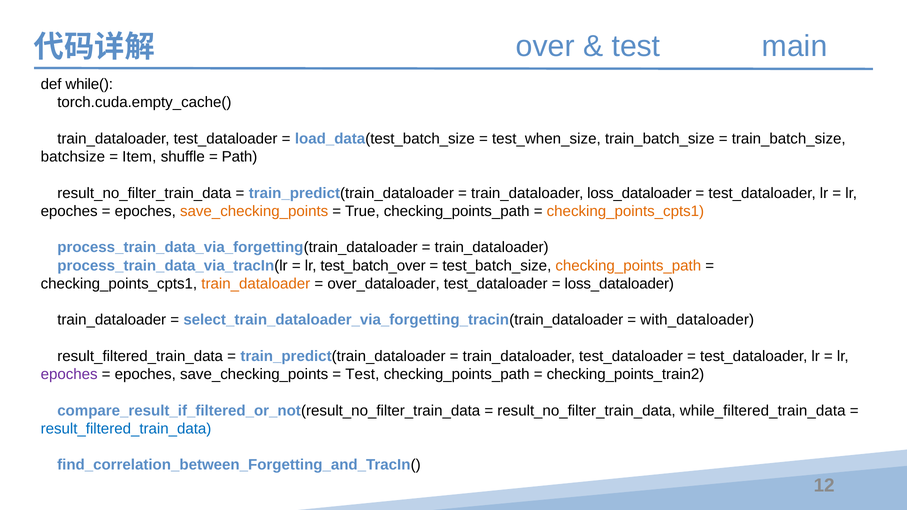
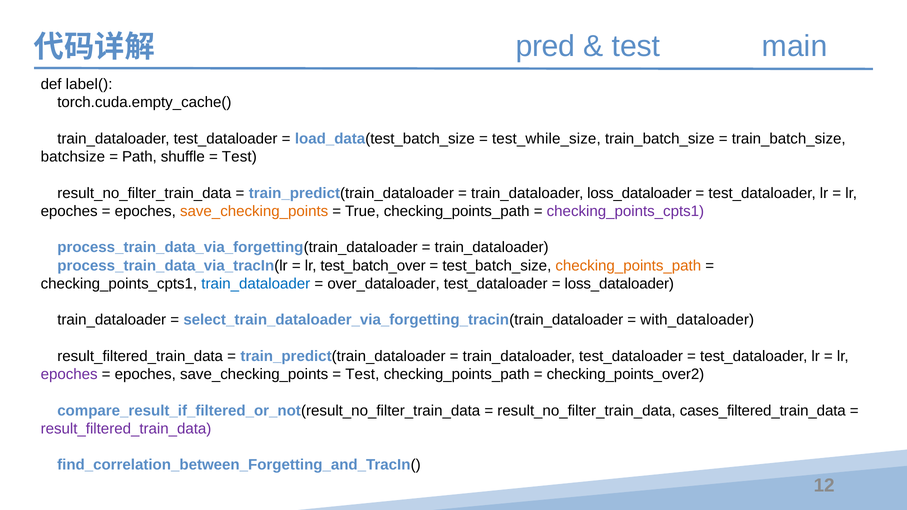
over: over -> pred
while(: while( -> label(
test_when_size: test_when_size -> test_while_size
Item: Item -> Path
Path at (239, 157): Path -> Test
checking_points_cpts1 at (625, 211) colour: orange -> purple
train_dataloader at (256, 284) colour: orange -> blue
checking_points_train2: checking_points_train2 -> checking_points_over2
while_filtered_train_data: while_filtered_train_data -> cases_filtered_train_data
result_filtered_train_data at (126, 429) colour: blue -> purple
